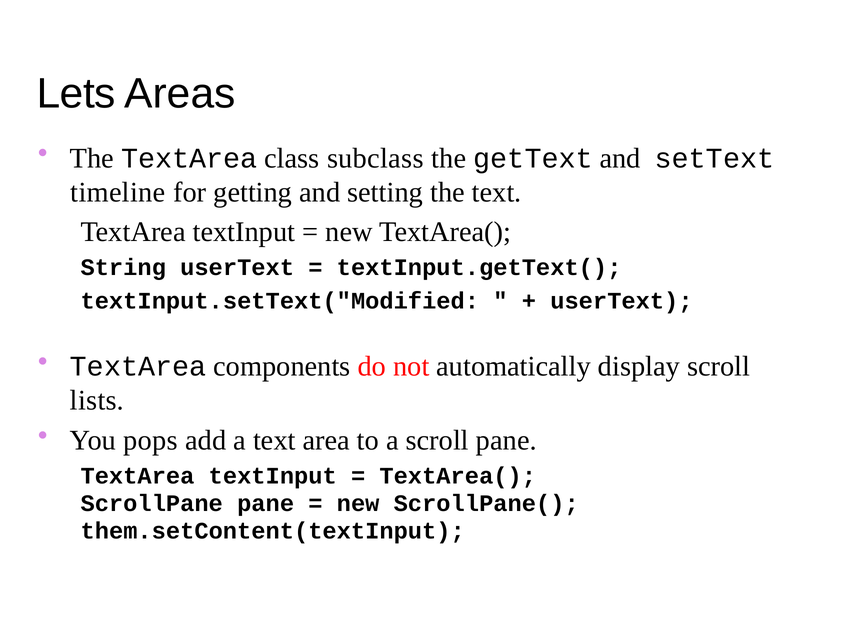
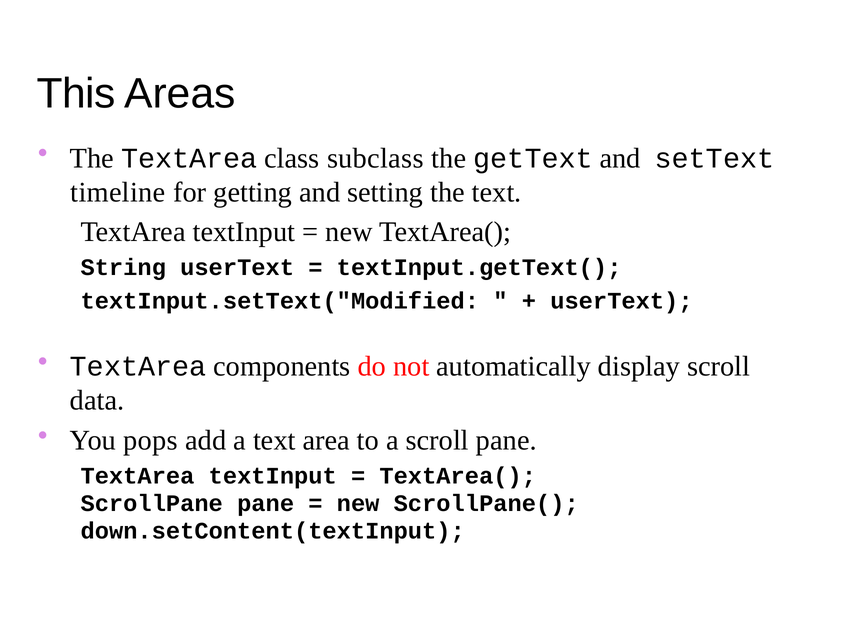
Lets: Lets -> This
lists: lists -> data
them.setContent(textInput: them.setContent(textInput -> down.setContent(textInput
